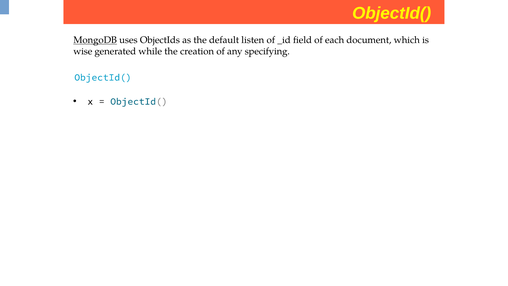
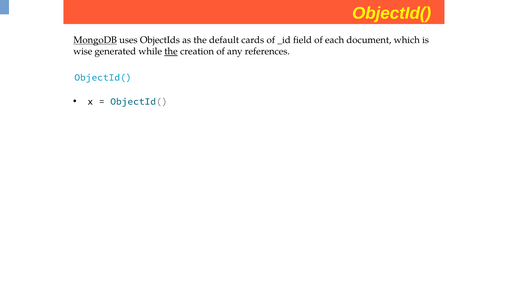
listen: listen -> cards
the at (171, 51) underline: none -> present
specifying: specifying -> references
